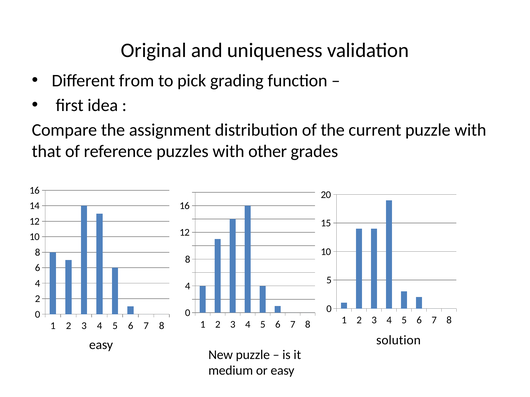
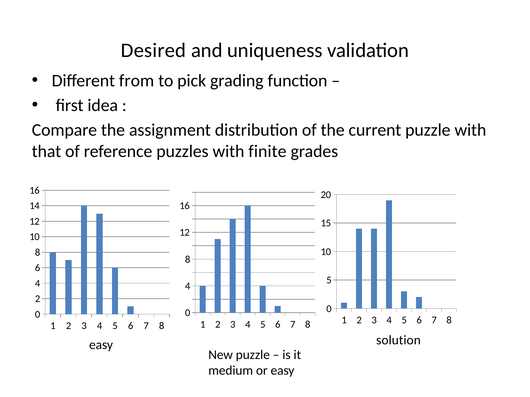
Original: Original -> Desired
other: other -> finite
